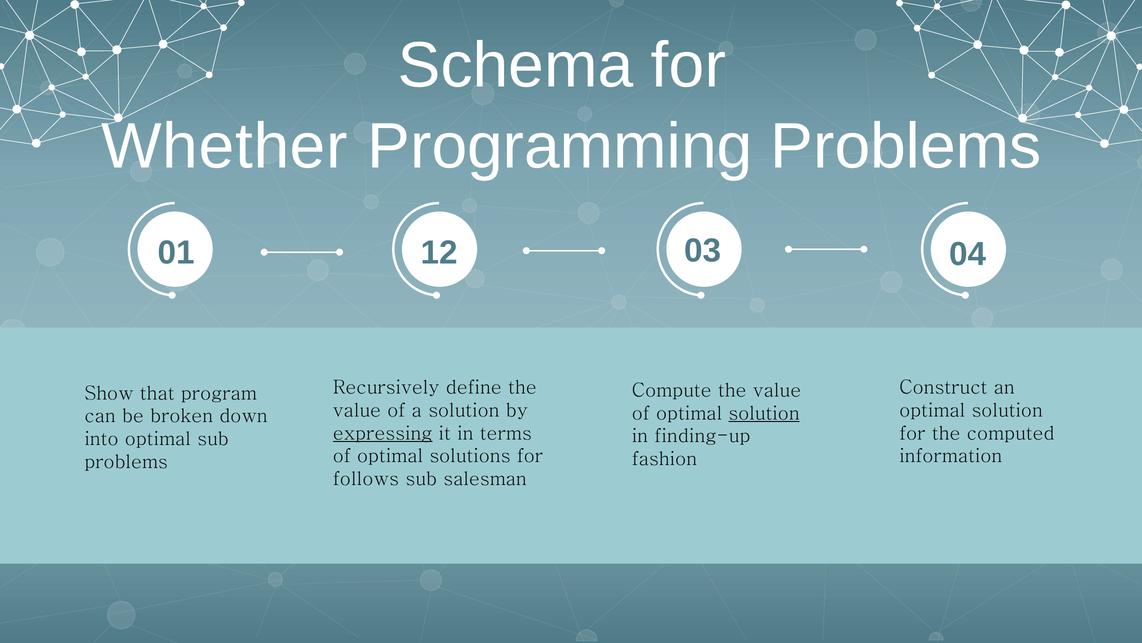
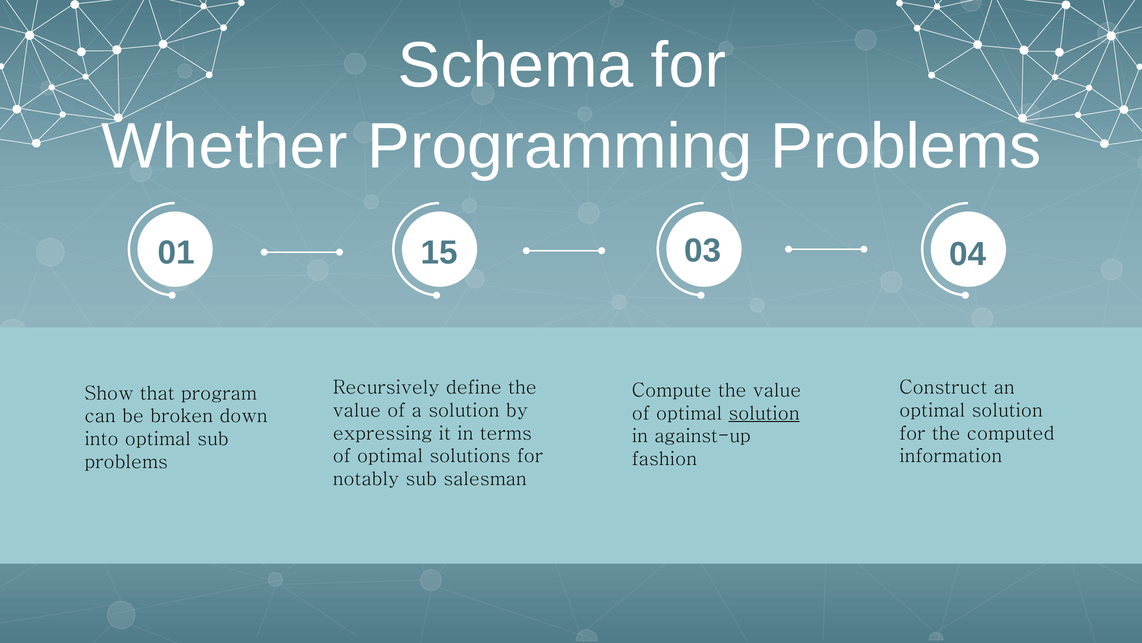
12: 12 -> 15
expressing underline: present -> none
finding-up: finding-up -> against-up
follows: follows -> notably
